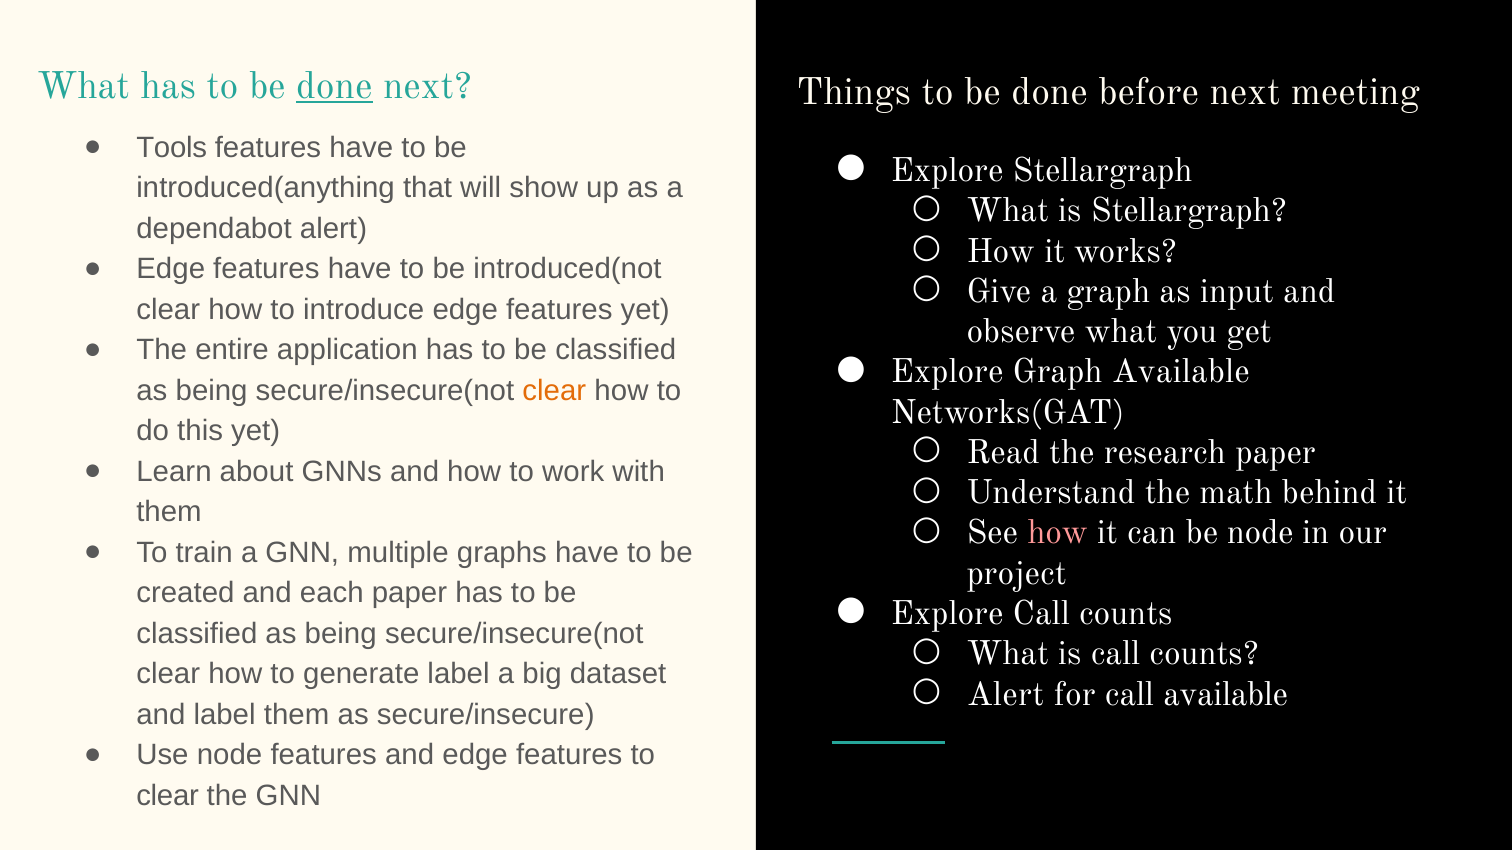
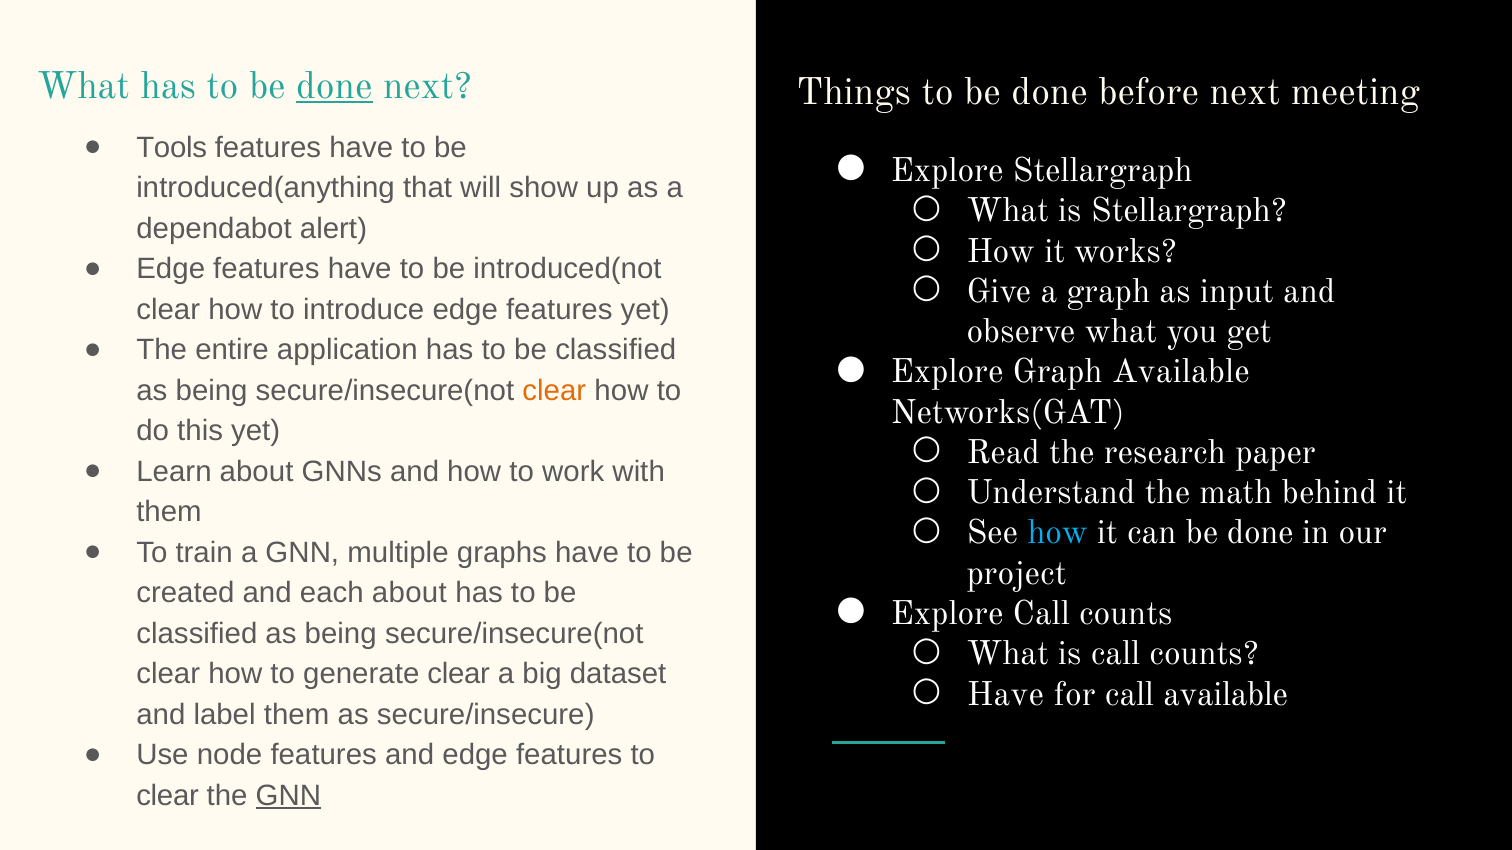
how at (1058, 533) colour: pink -> light blue
can be node: node -> done
each paper: paper -> about
generate label: label -> clear
Alert at (1006, 694): Alert -> Have
GNN at (288, 796) underline: none -> present
